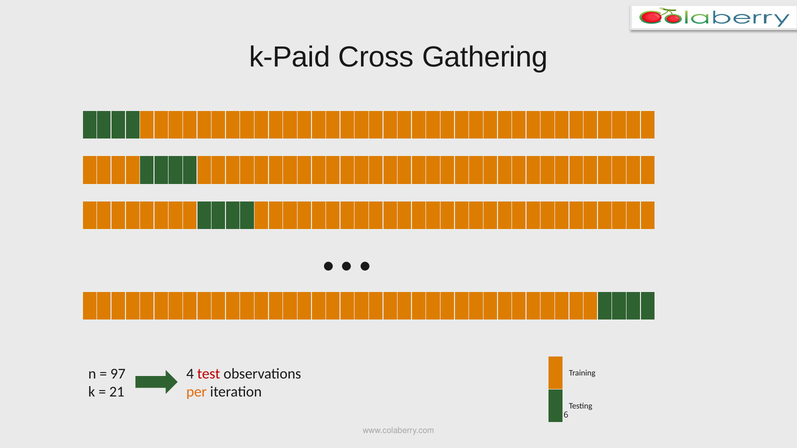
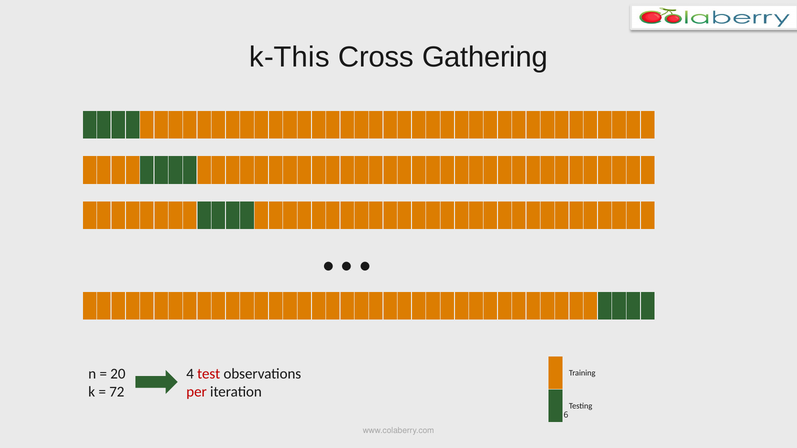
k-Paid: k-Paid -> k-This
97: 97 -> 20
21: 21 -> 72
per colour: orange -> red
